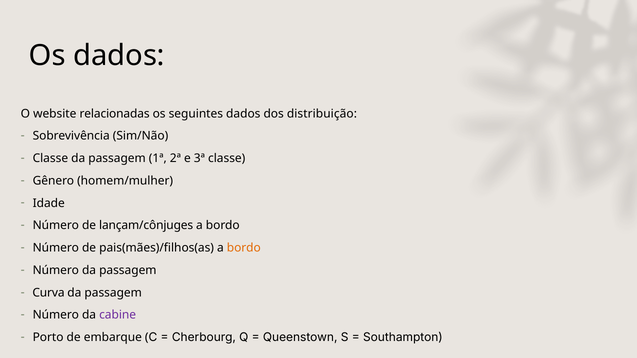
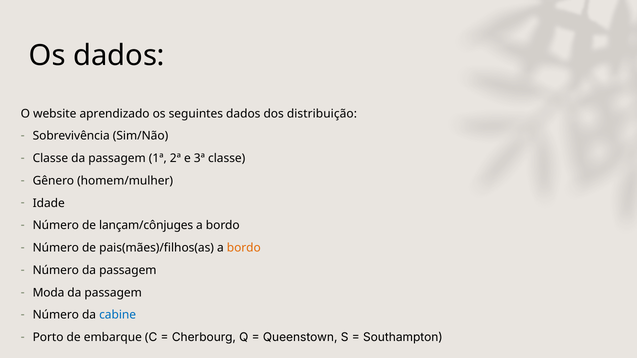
relacionadas: relacionadas -> aprendizado
Curva: Curva -> Moda
cabine colour: purple -> blue
